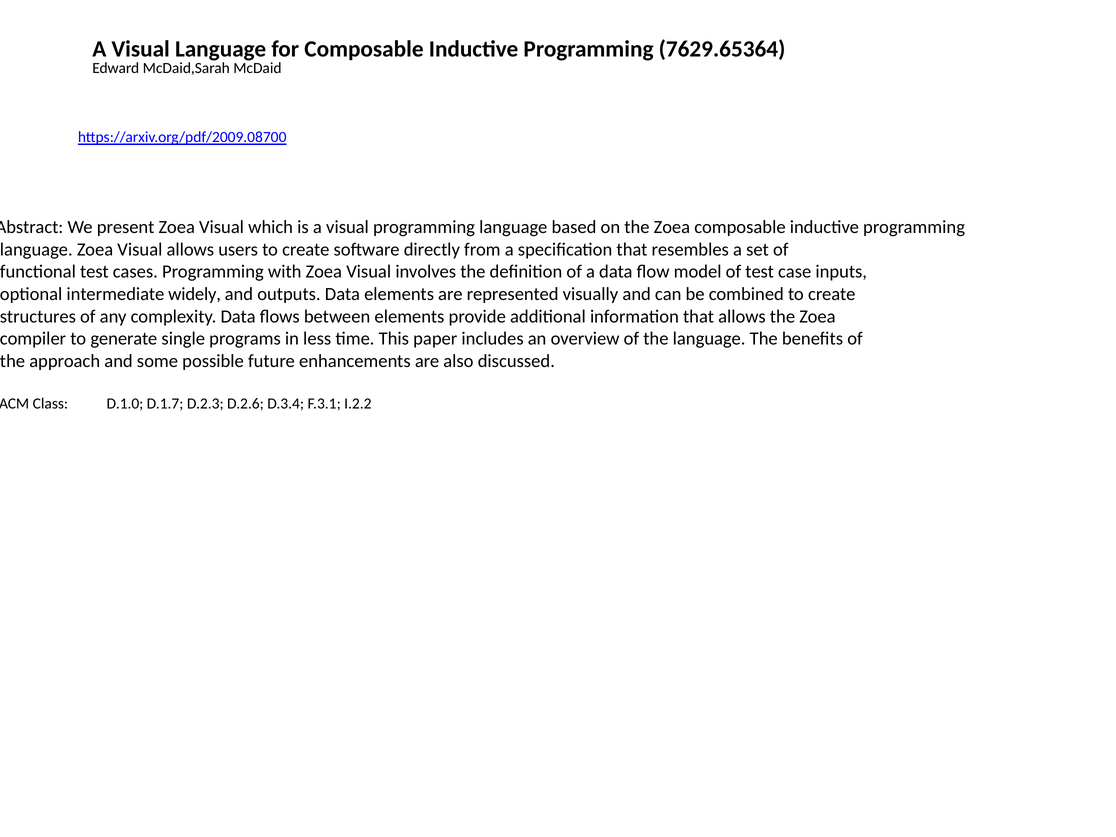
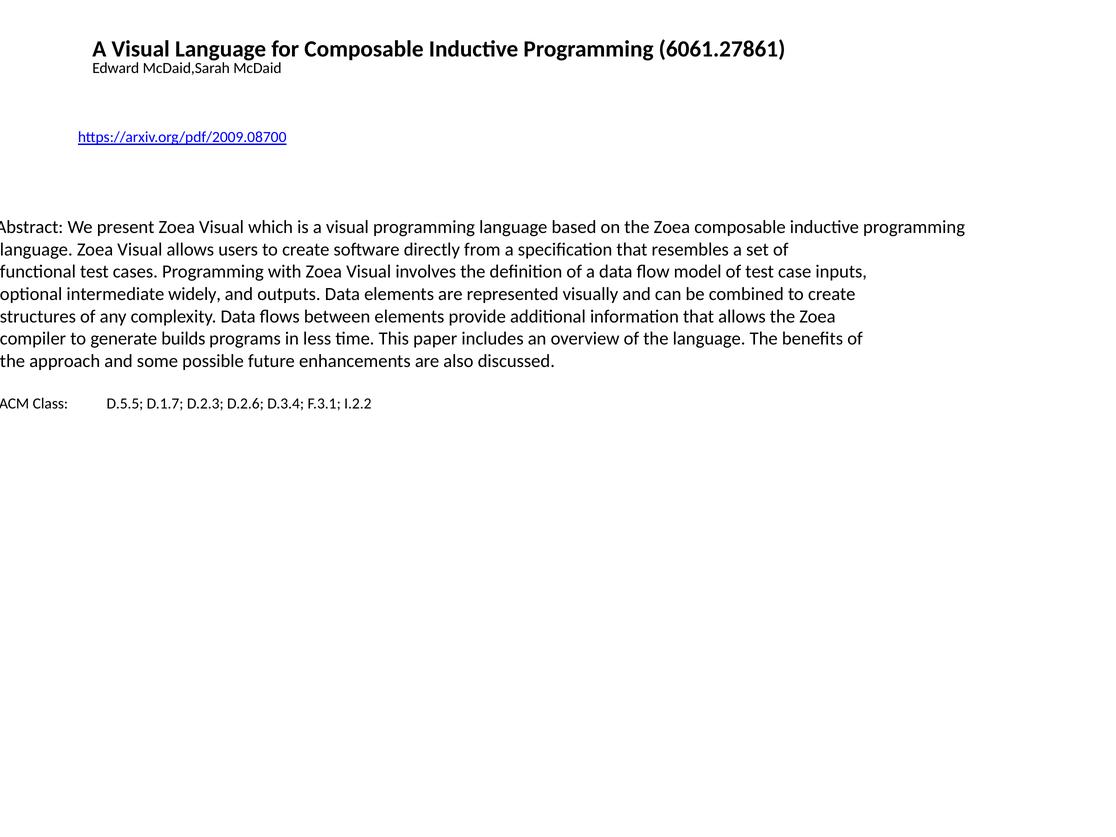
7629.65364: 7629.65364 -> 6061.27861
single: single -> builds
D.1.0: D.1.0 -> D.5.5
